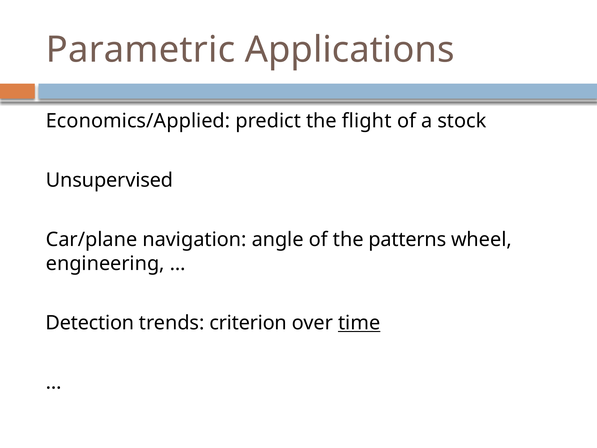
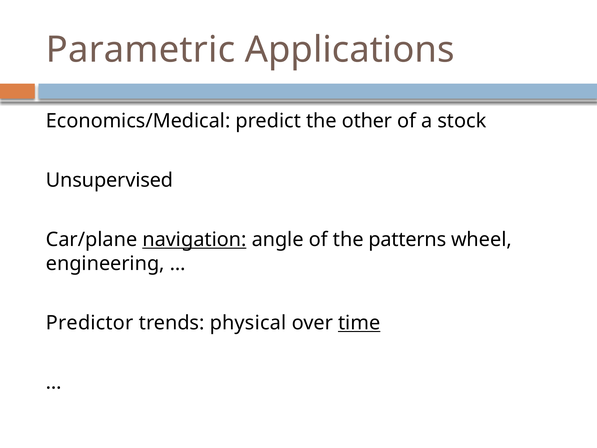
Economics/Applied: Economics/Applied -> Economics/Medical
flight: flight -> other
navigation underline: none -> present
Detection: Detection -> Predictor
criterion: criterion -> physical
